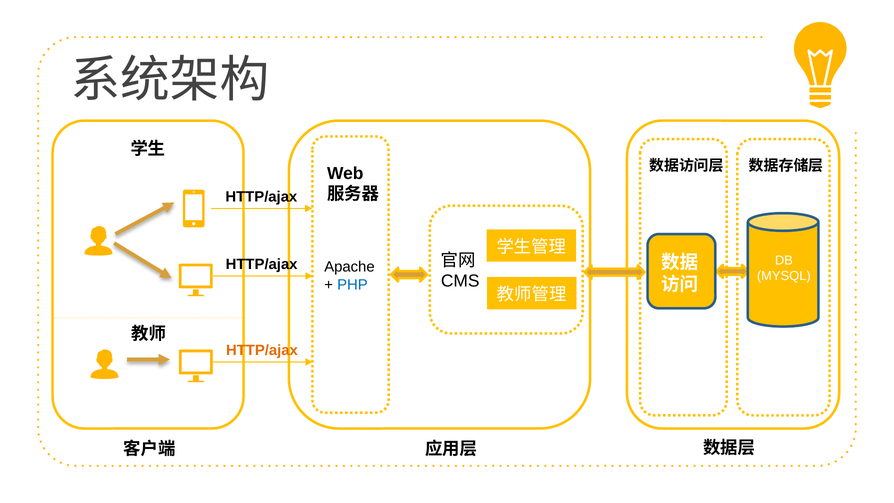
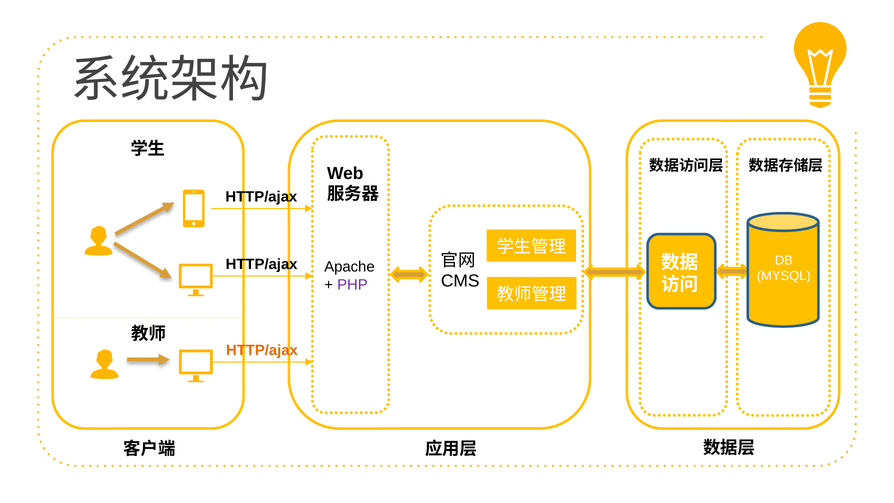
PHP colour: blue -> purple
